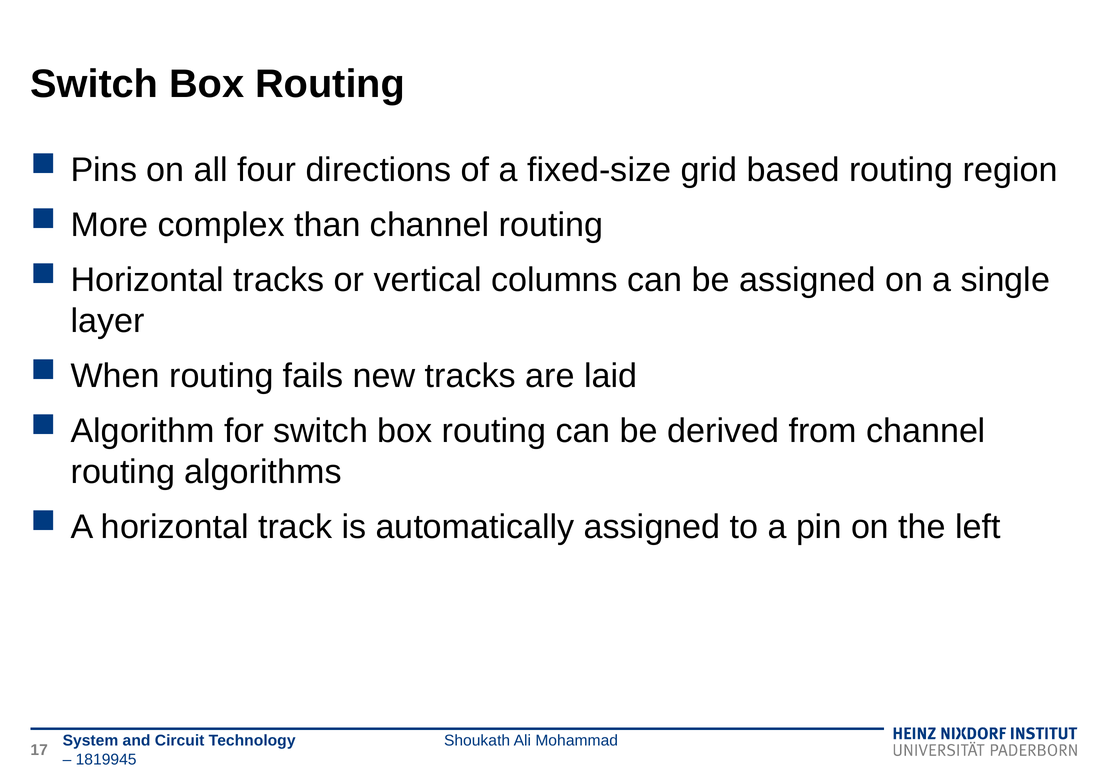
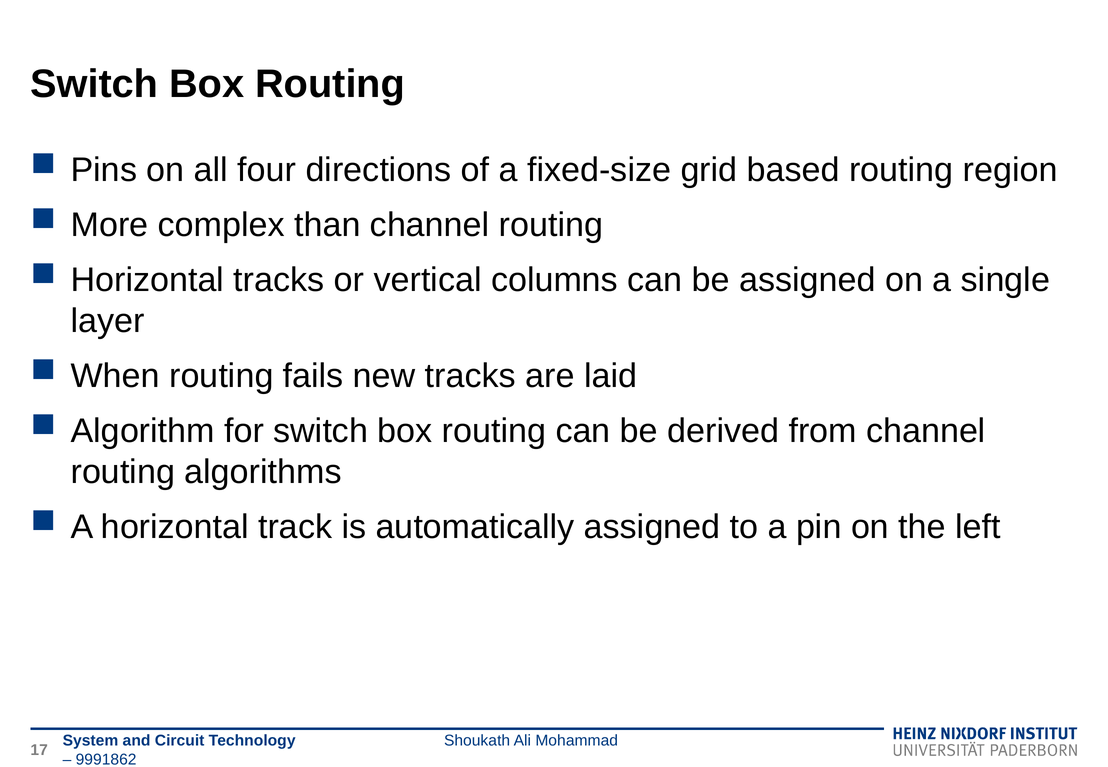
1819945: 1819945 -> 9991862
